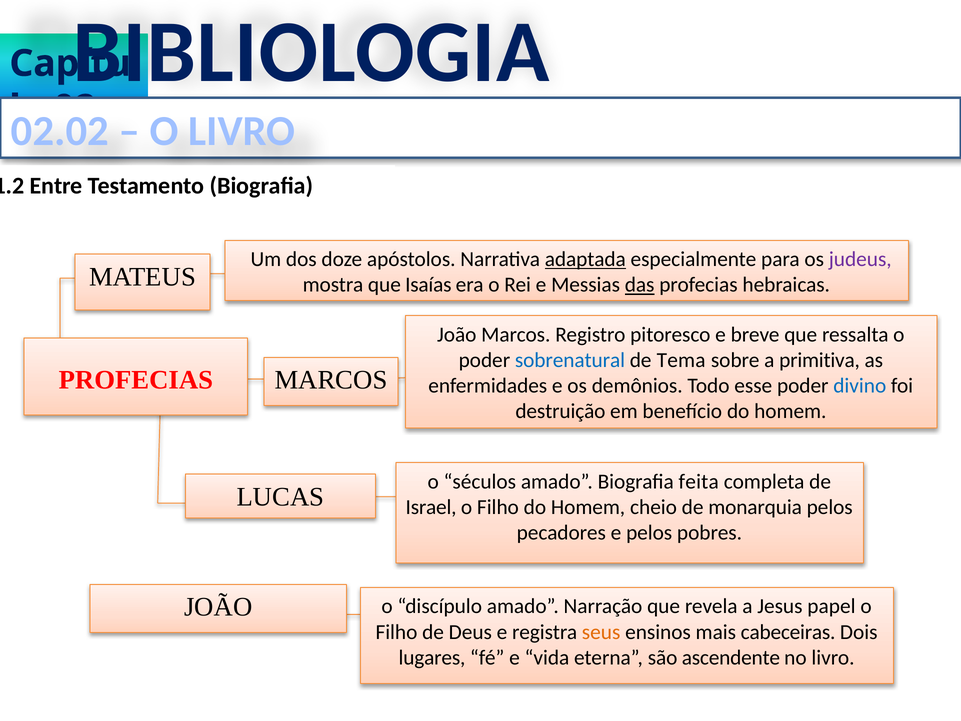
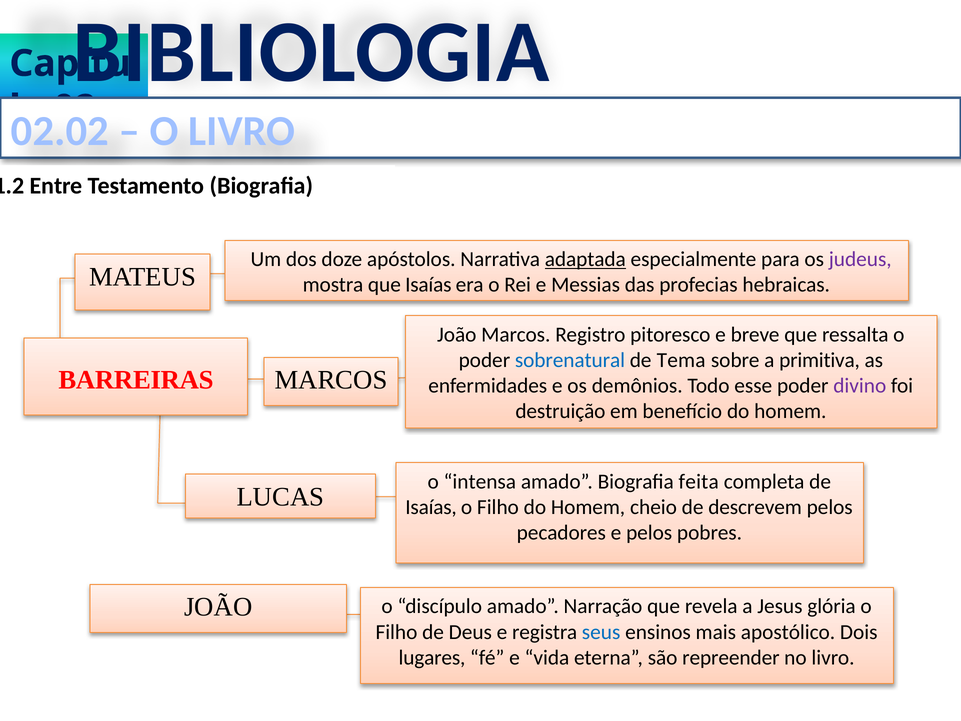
das underline: present -> none
PROFECIAS at (136, 380): PROFECIAS -> BARREIRAS
divino colour: blue -> purple
séculos: séculos -> intensa
Israel at (431, 507): Israel -> Isaías
monarquia: monarquia -> descrevem
papel: papel -> glória
seus colour: orange -> blue
cabeceiras: cabeceiras -> apostólico
ascendente: ascendente -> repreender
